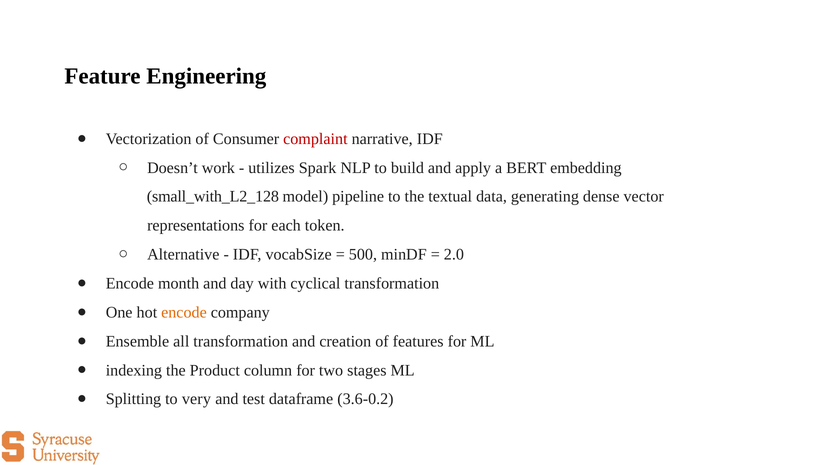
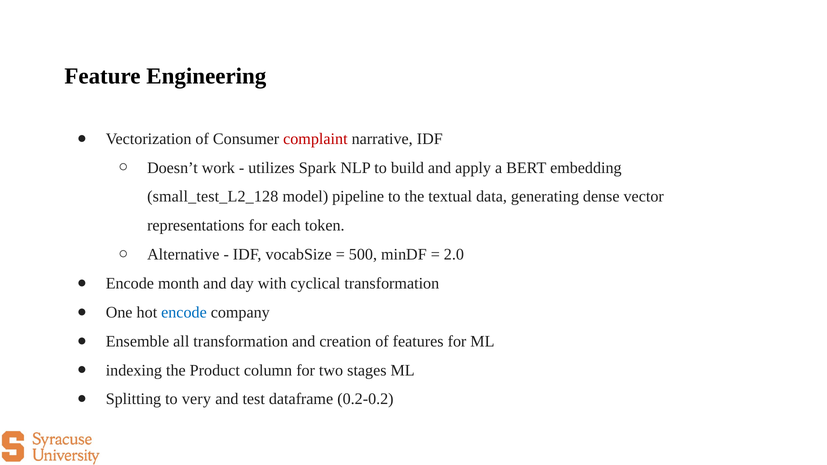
small_with_L2_128: small_with_L2_128 -> small_test_L2_128
encode at (184, 313) colour: orange -> blue
3.6-0.2: 3.6-0.2 -> 0.2-0.2
